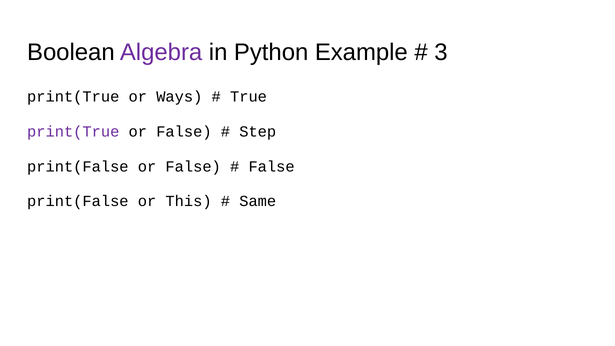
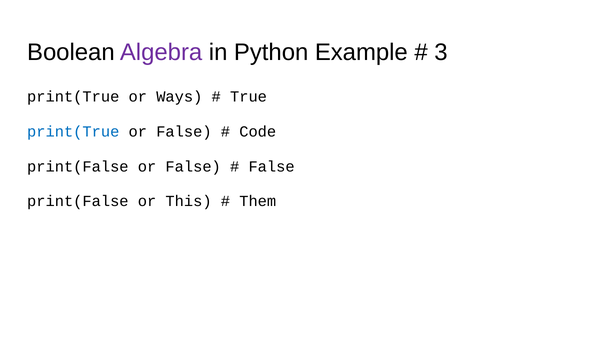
print(True at (73, 132) colour: purple -> blue
Step: Step -> Code
Same: Same -> Them
